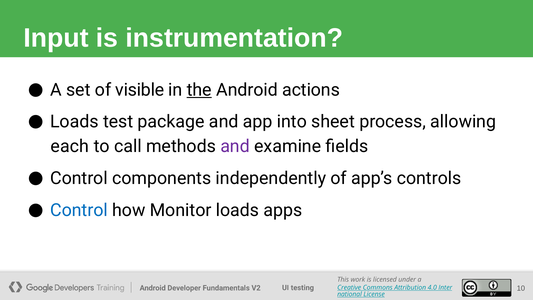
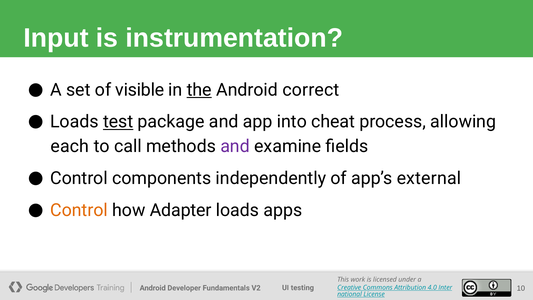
actions: actions -> correct
test underline: none -> present
sheet: sheet -> cheat
controls: controls -> external
Control at (79, 210) colour: blue -> orange
Monitor: Monitor -> Adapter
